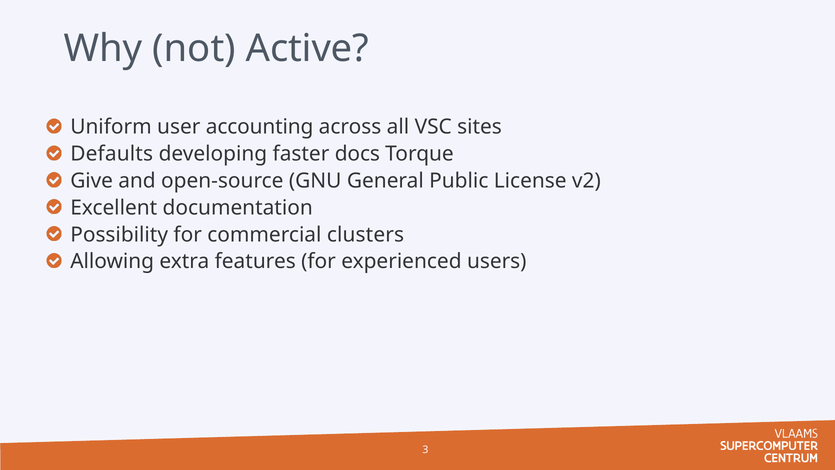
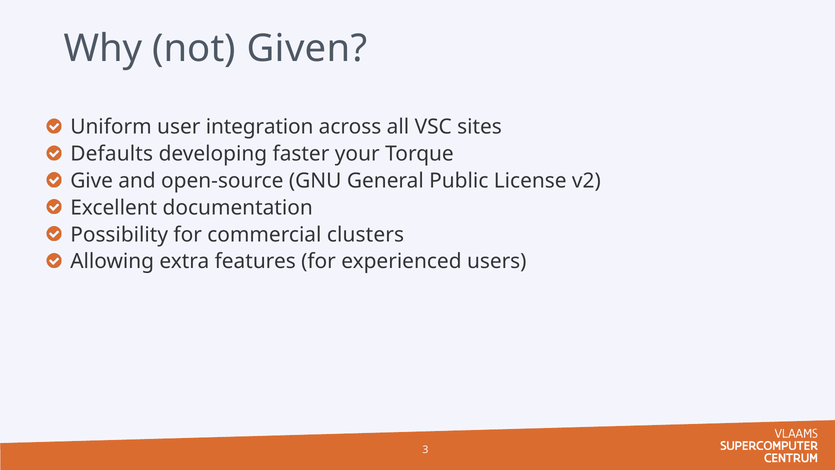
Active: Active -> Given
accounting: accounting -> integration
docs: docs -> your
